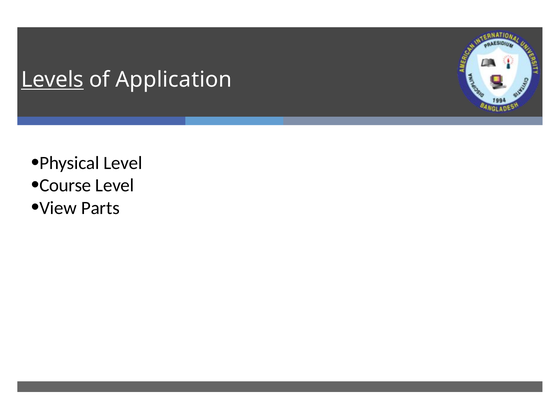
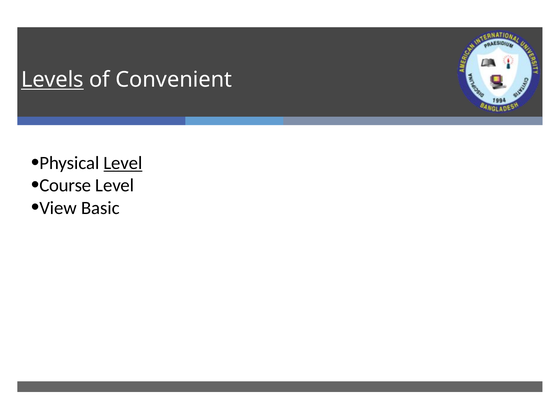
Application: Application -> Convenient
Level at (123, 163) underline: none -> present
Parts: Parts -> Basic
